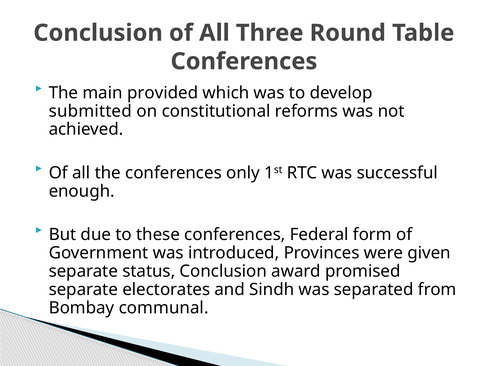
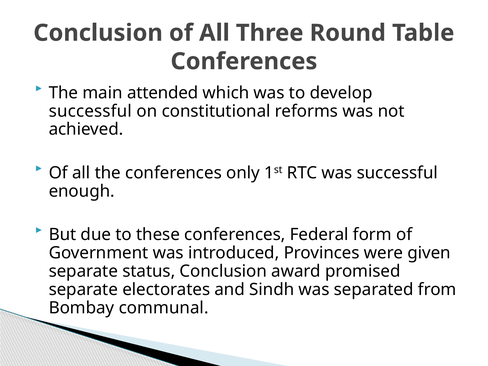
provided: provided -> attended
submitted at (90, 111): submitted -> successful
